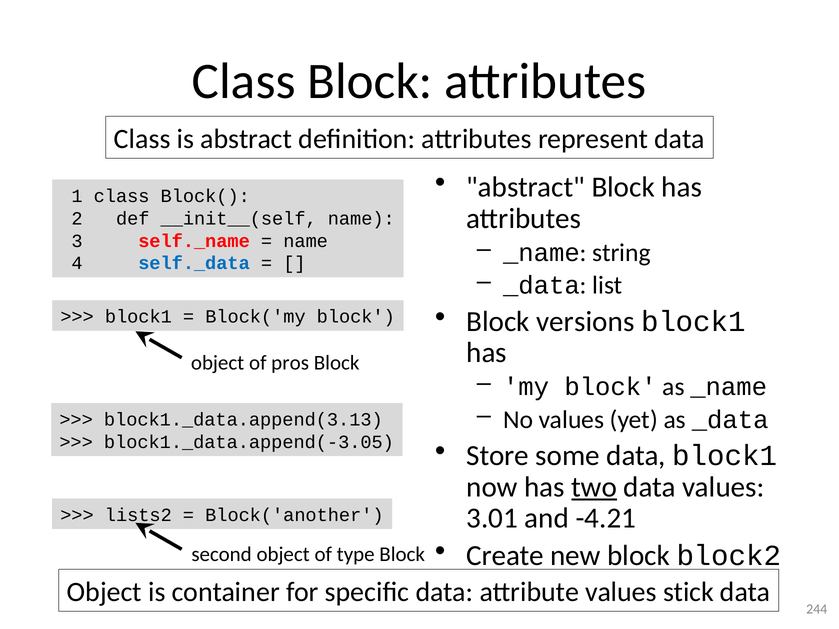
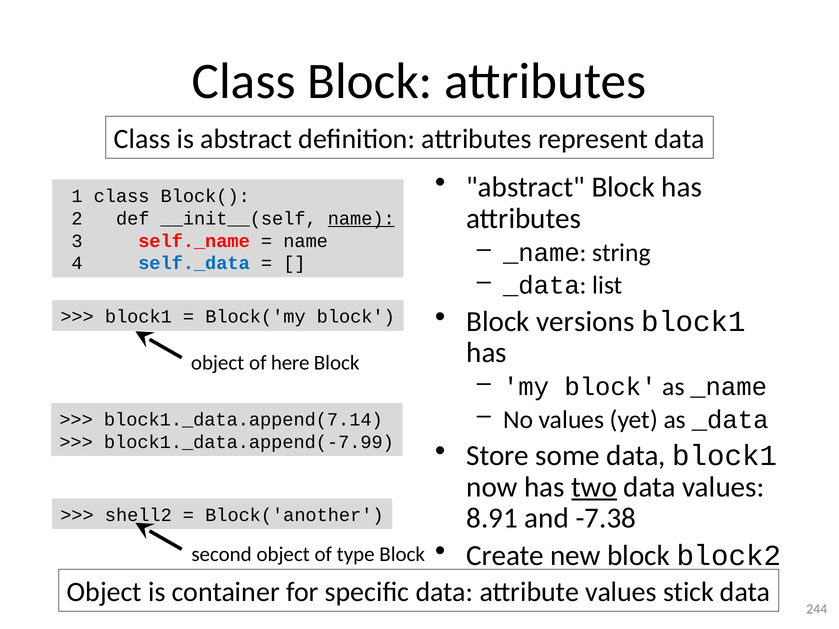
name at (361, 219) underline: none -> present
pros: pros -> here
block1._data.append(3.13: block1._data.append(3.13 -> block1._data.append(7.14
block1._data.append(-3.05: block1._data.append(-3.05 -> block1._data.append(-7.99
3.01: 3.01 -> 8.91
-4.21: -4.21 -> -7.38
lists2: lists2 -> shell2
